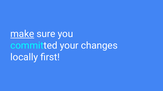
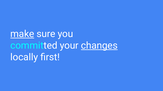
changes underline: none -> present
